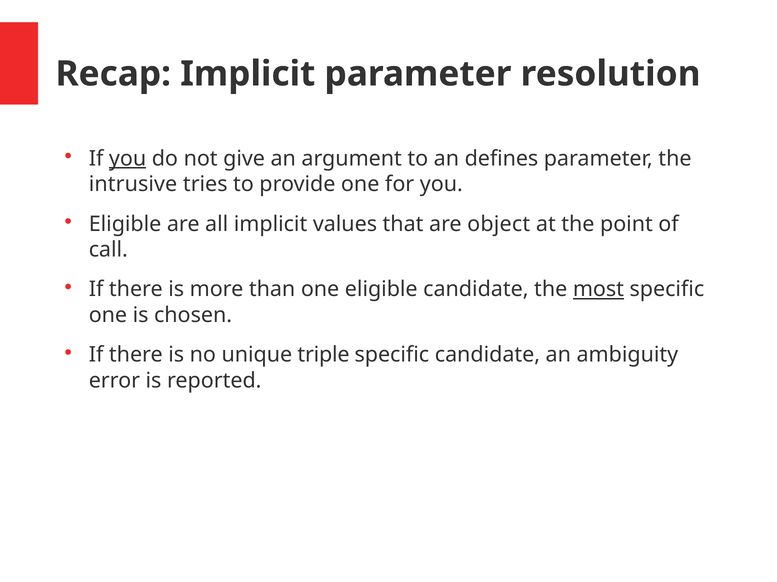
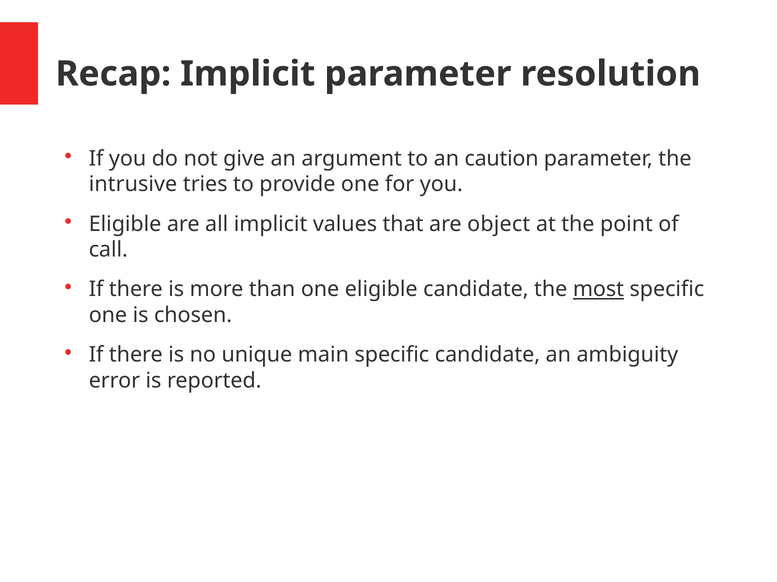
you at (128, 159) underline: present -> none
defines: defines -> caution
triple: triple -> main
